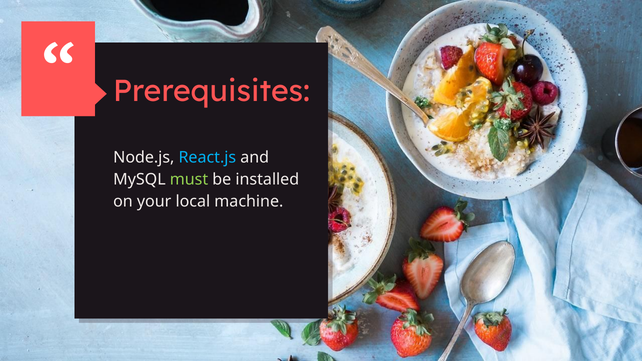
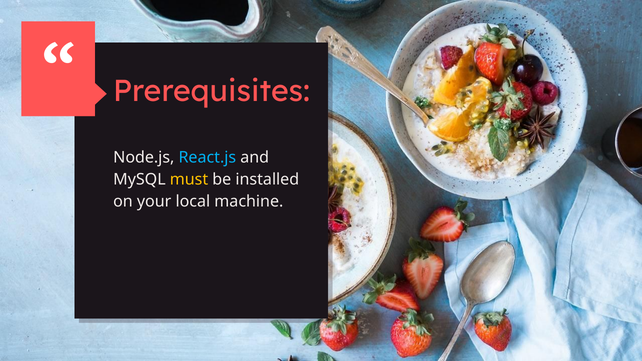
must colour: light green -> yellow
